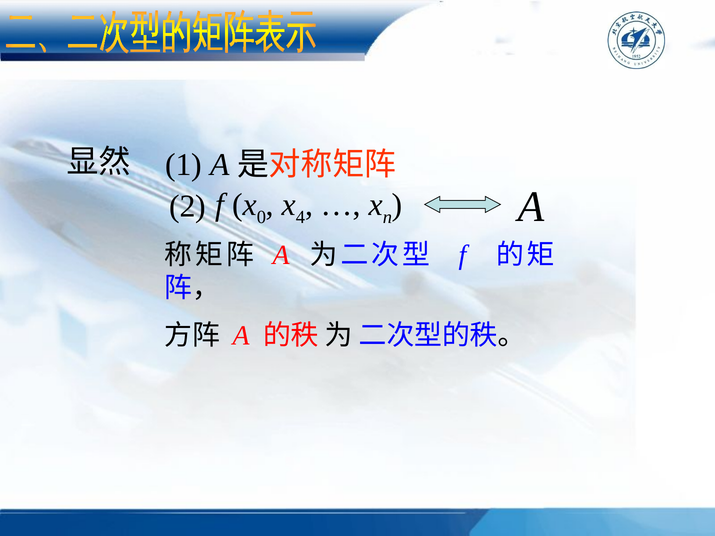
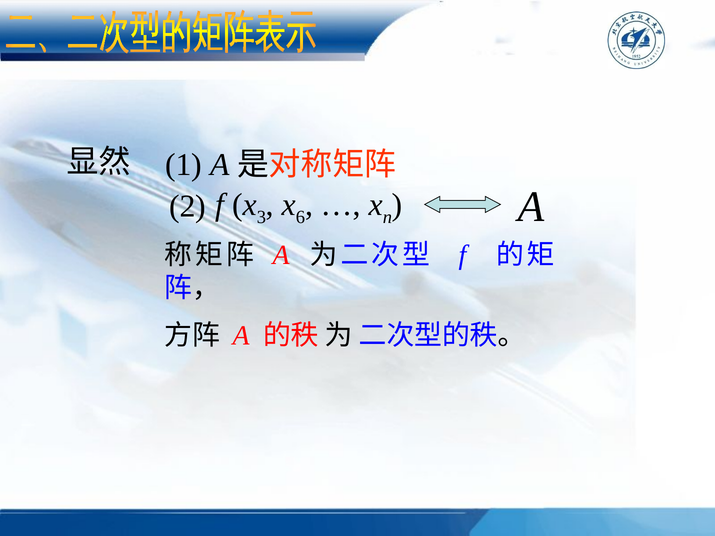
0: 0 -> 3
4: 4 -> 6
